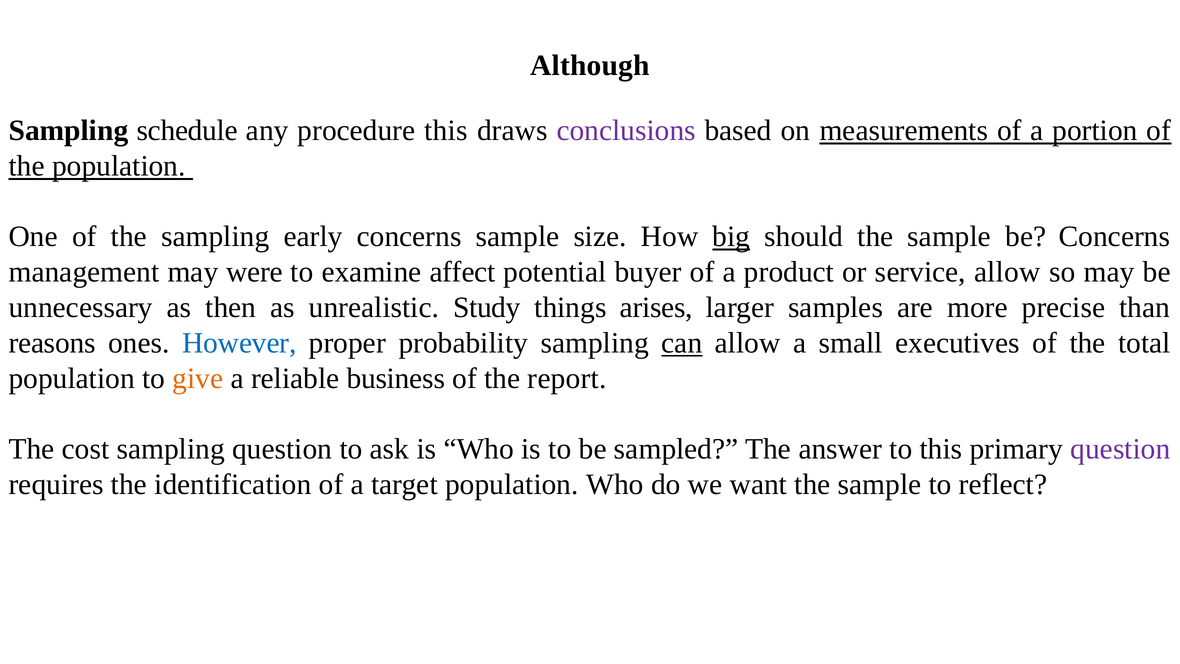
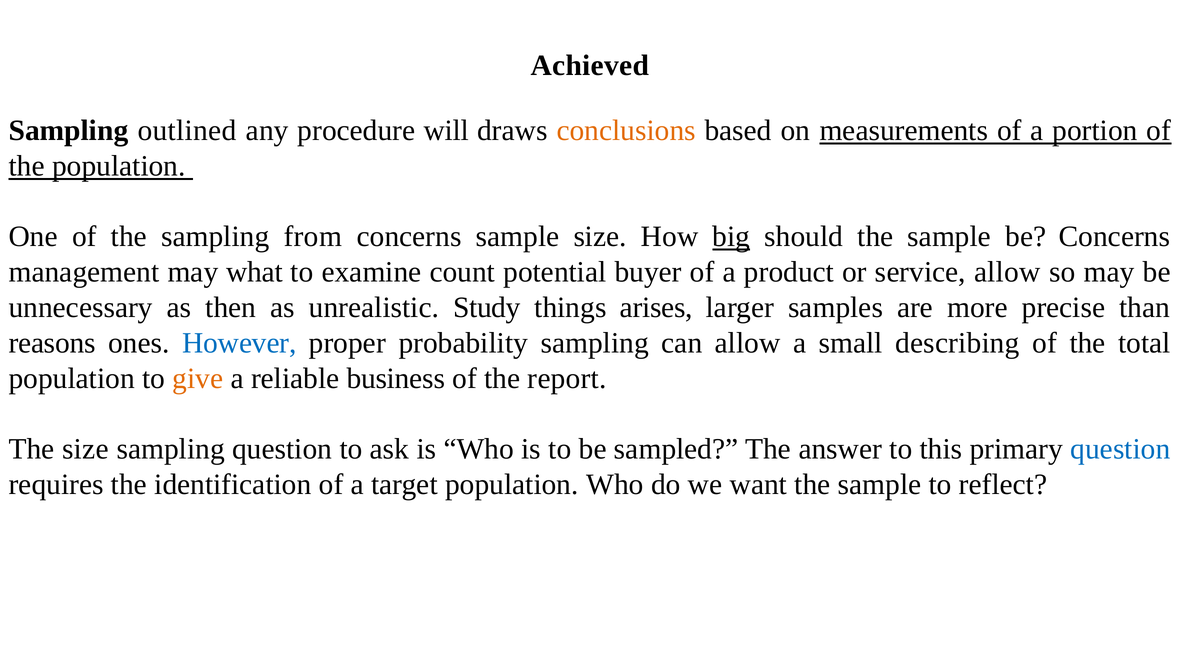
Although: Although -> Achieved
schedule: schedule -> outlined
procedure this: this -> will
conclusions colour: purple -> orange
early: early -> from
were: were -> what
affect: affect -> count
can underline: present -> none
executives: executives -> describing
The cost: cost -> size
question at (1120, 449) colour: purple -> blue
